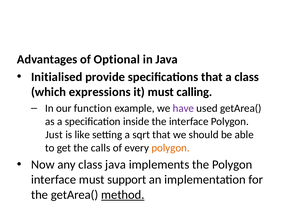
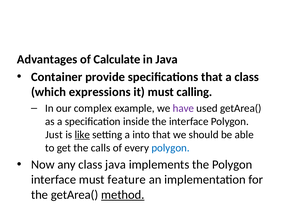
Optional: Optional -> Calculate
Initialised: Initialised -> Container
function: function -> complex
like underline: none -> present
sqrt: sqrt -> into
polygon at (171, 147) colour: orange -> blue
support: support -> feature
